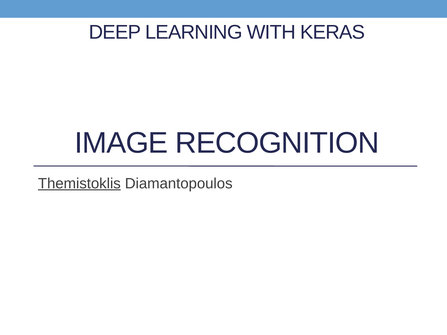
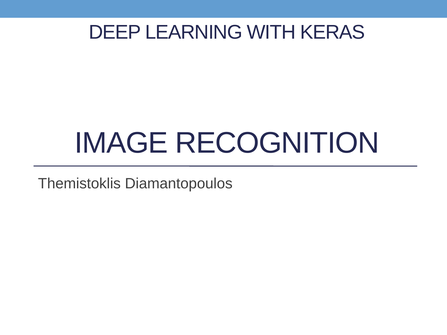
Themistoklis underline: present -> none
